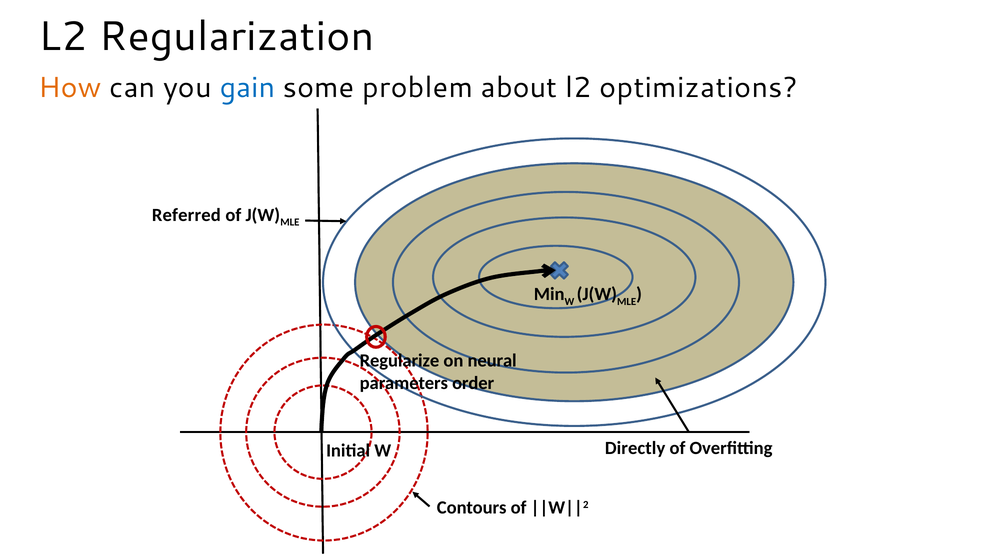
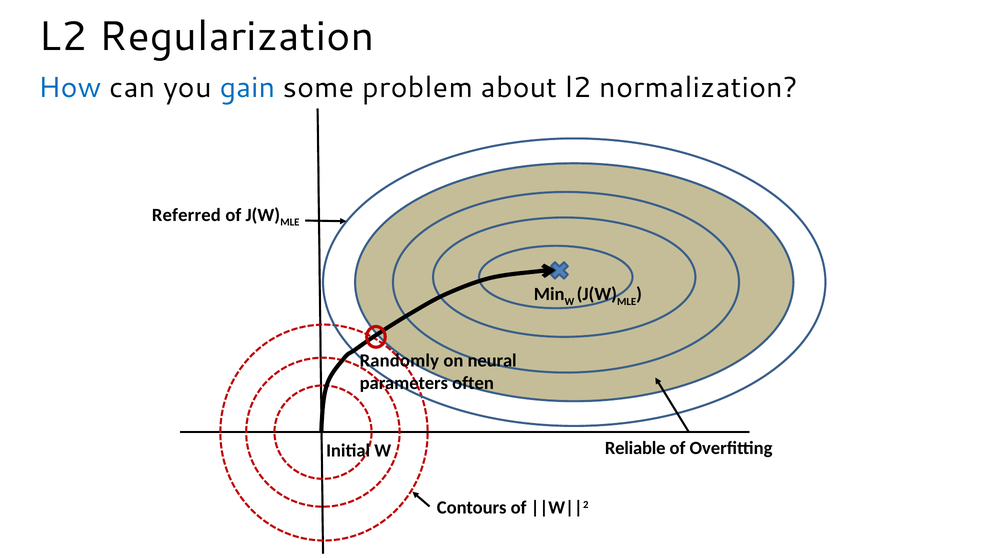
How colour: orange -> blue
optimizations: optimizations -> normalization
Regularize: Regularize -> Randomly
order: order -> often
Directly: Directly -> Reliable
